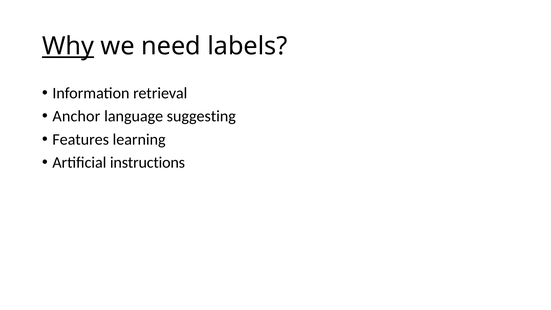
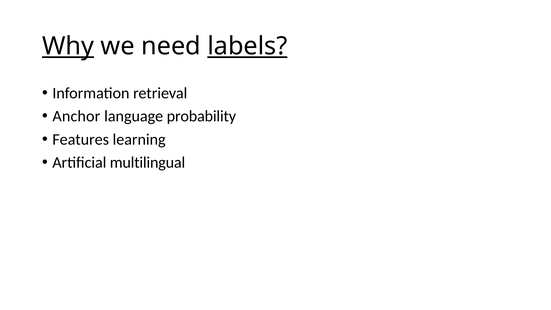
labels underline: none -> present
suggesting: suggesting -> probability
instructions: instructions -> multilingual
